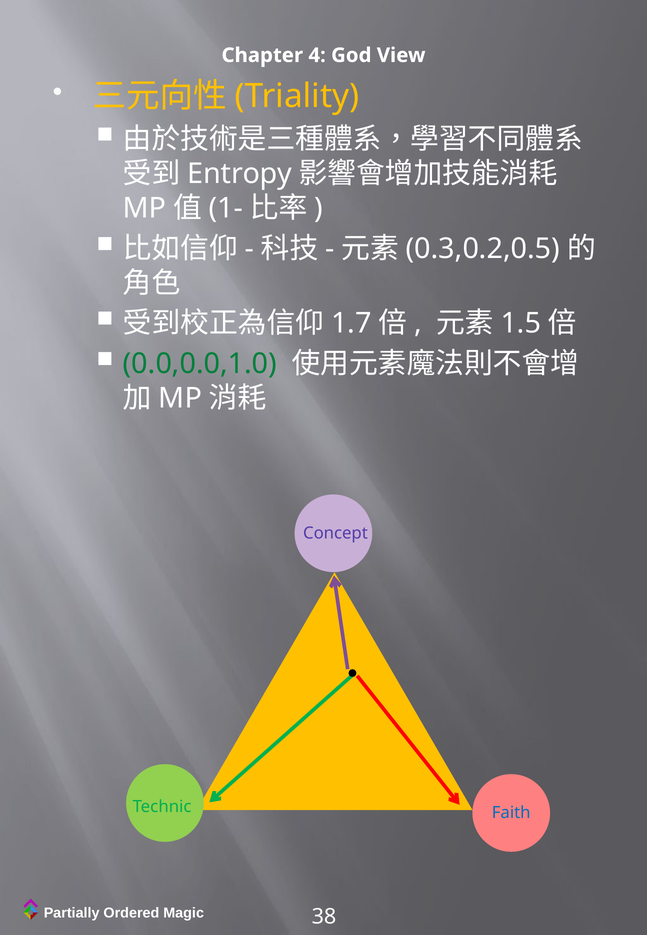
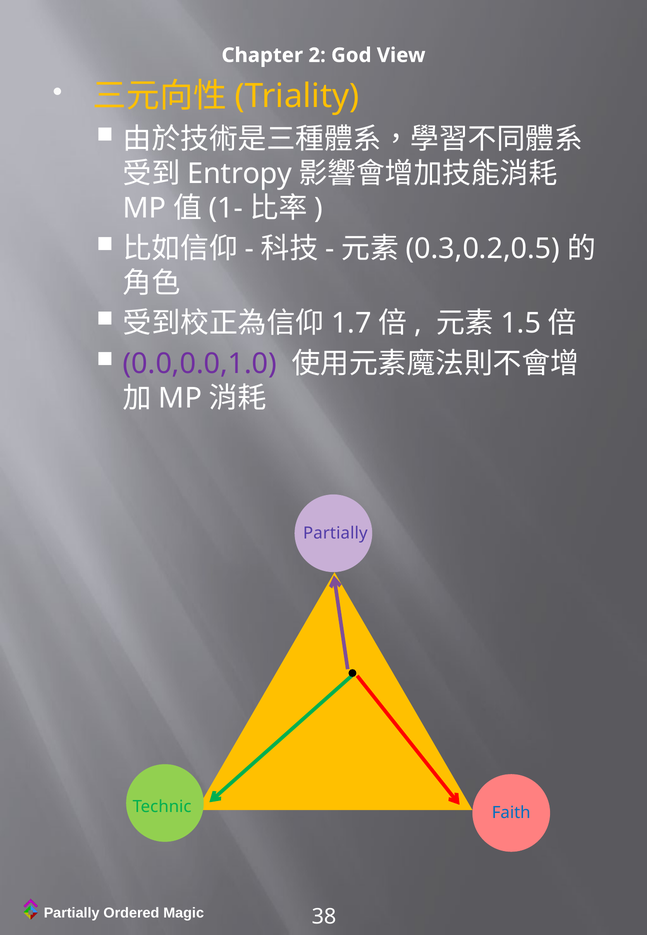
4: 4 -> 2
0.0,0.0,1.0 colour: green -> purple
Concept at (335, 533): Concept -> Partially
